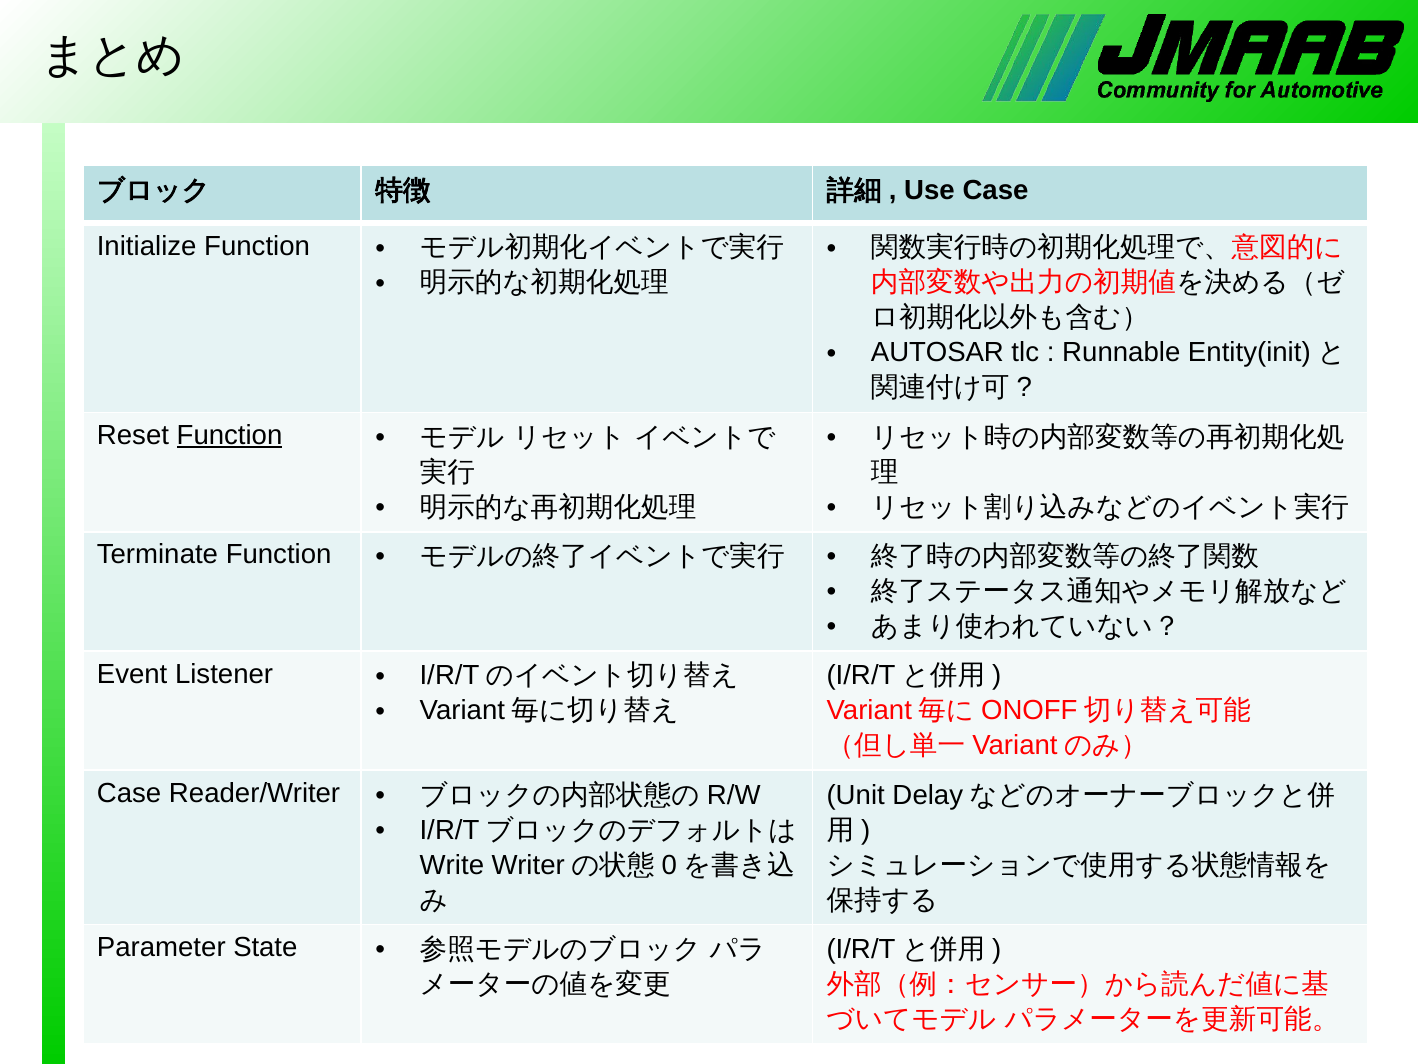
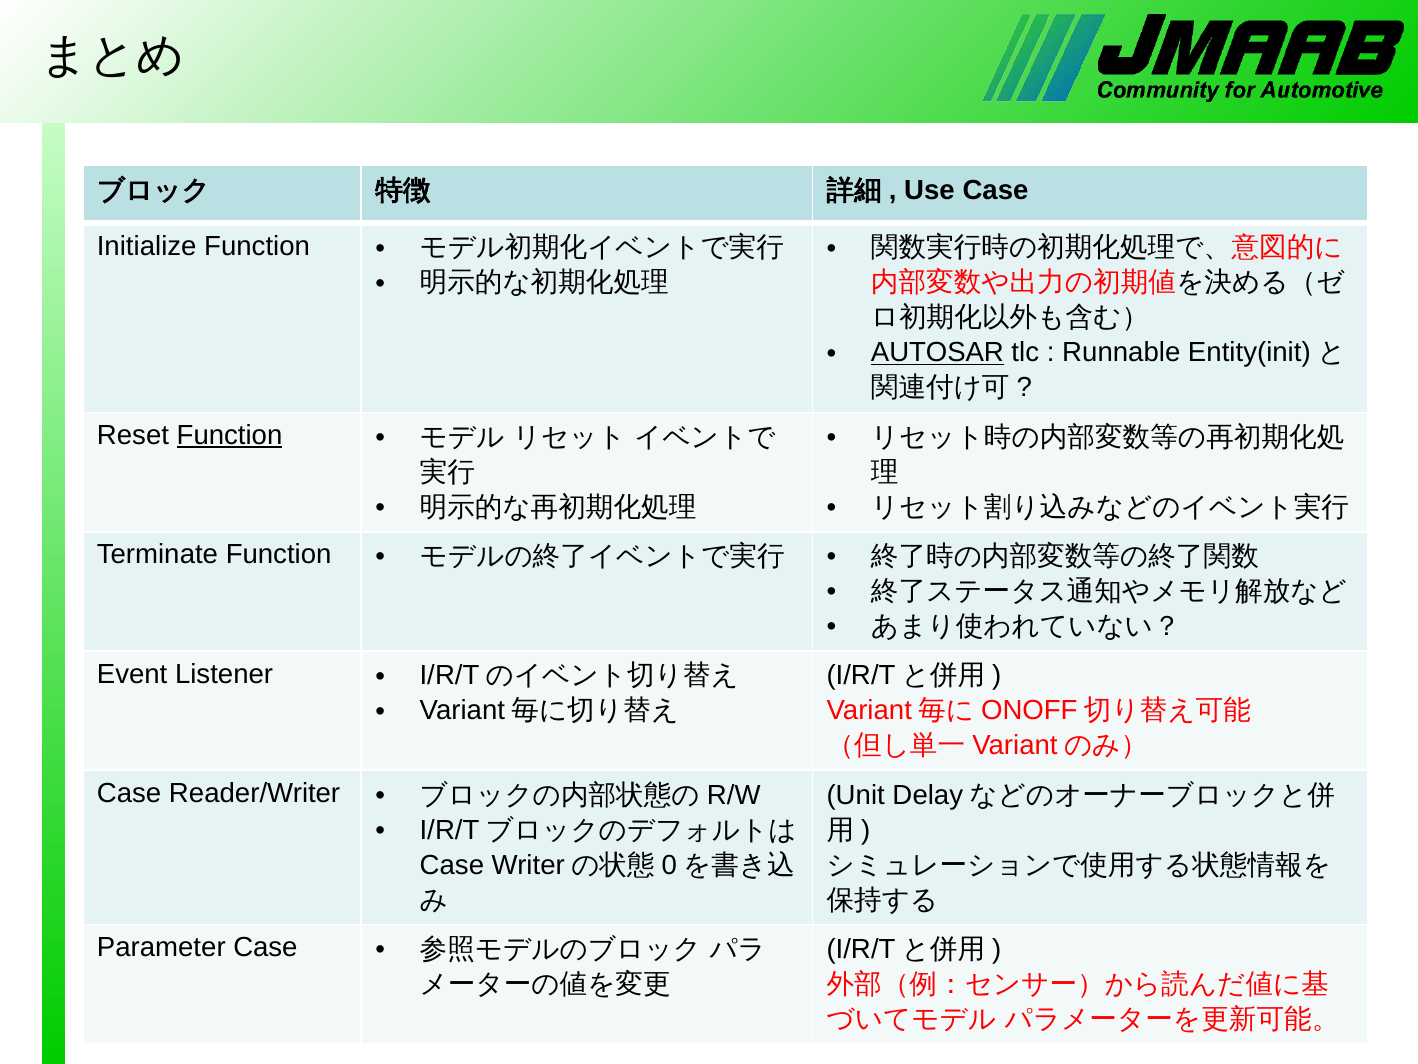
AUTOSAR underline: none -> present
Write at (452, 865): Write -> Case
Parameter State: State -> Case
